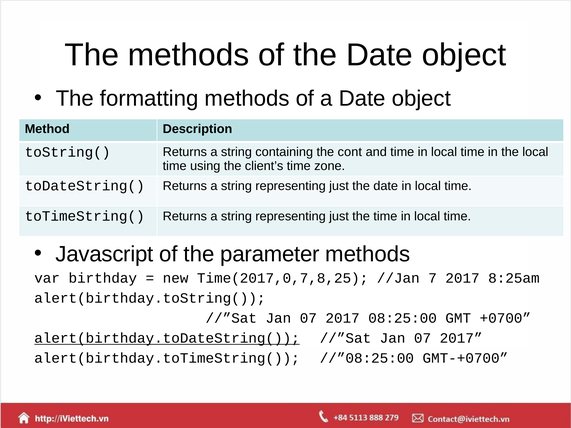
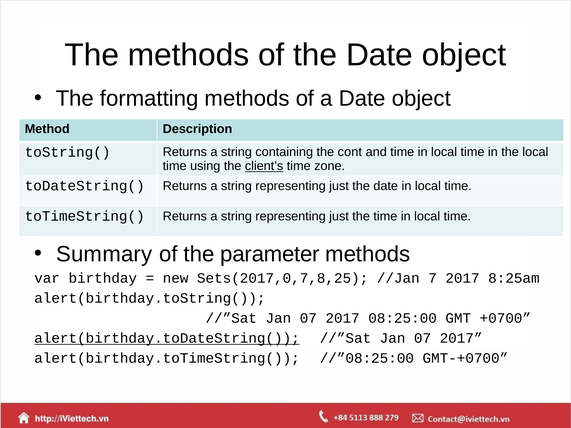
client’s underline: none -> present
Javascript: Javascript -> Summary
Time(2017,0,7,8,25: Time(2017,0,7,8,25 -> Sets(2017,0,7,8,25
